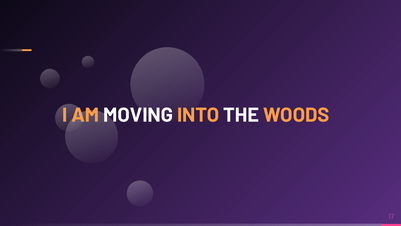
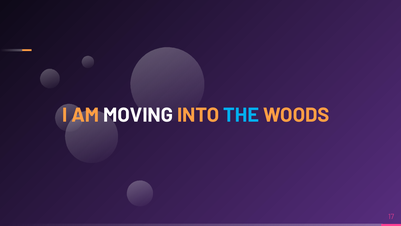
THE colour: white -> light blue
